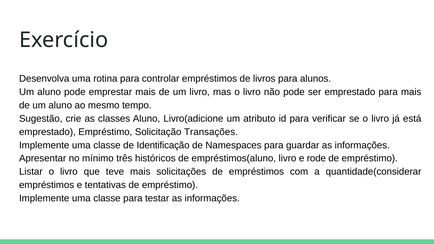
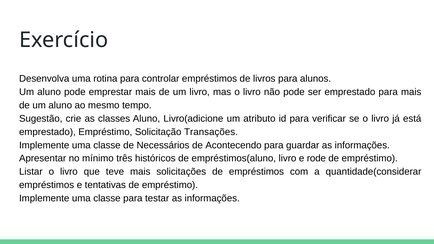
Identificação: Identificação -> Necessários
Namespaces: Namespaces -> Acontecendo
